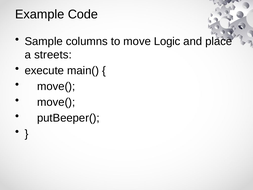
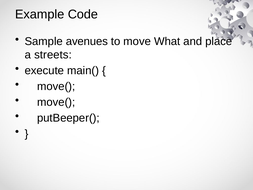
columns: columns -> avenues
Logic: Logic -> What
